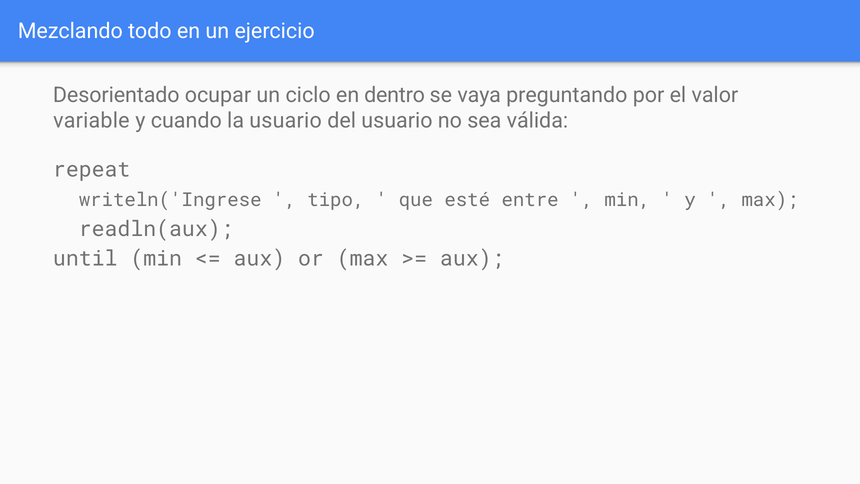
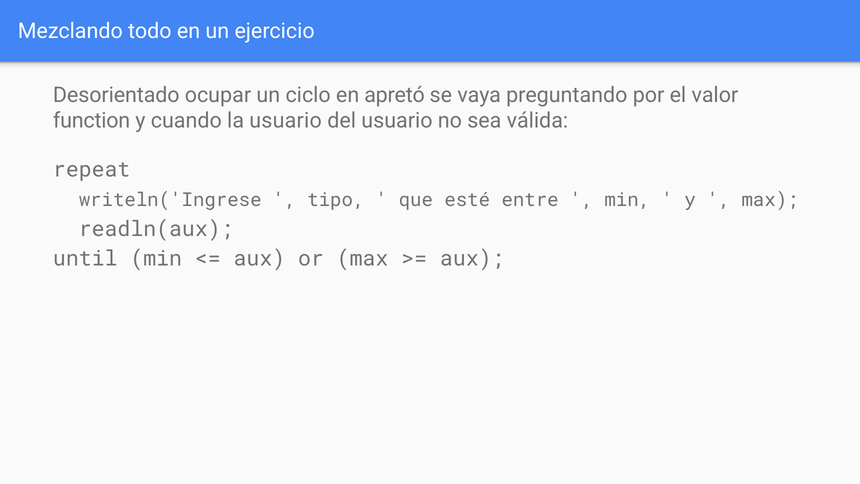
dentro: dentro -> apretó
variable: variable -> function
